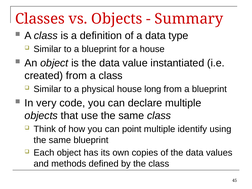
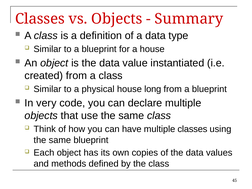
point: point -> have
multiple identify: identify -> classes
